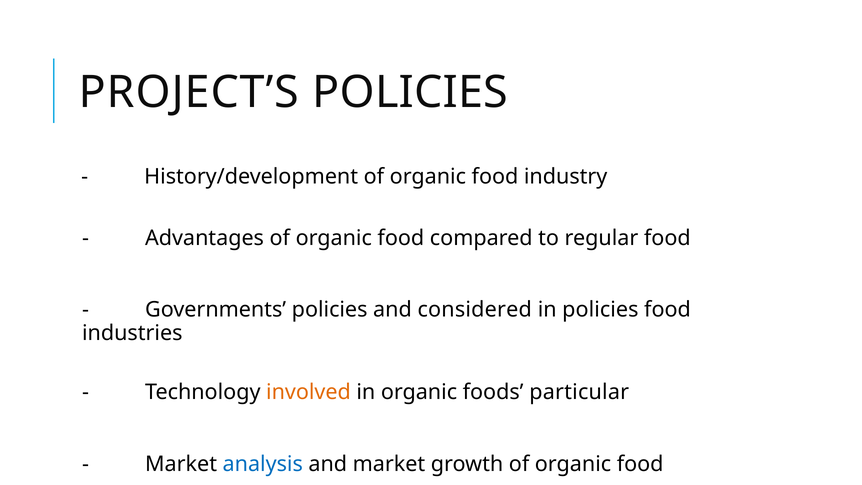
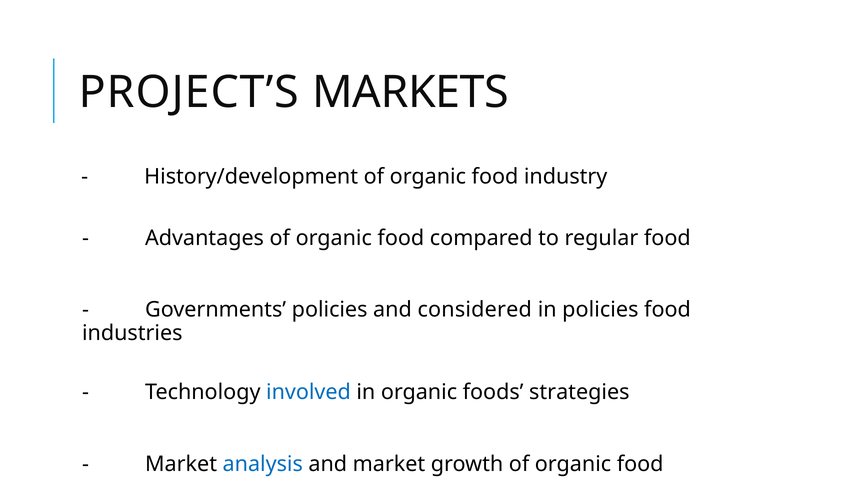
PROJECT’S POLICIES: POLICIES -> MARKETS
involved colour: orange -> blue
particular: particular -> strategies
